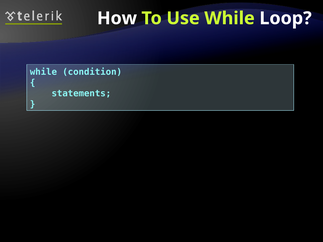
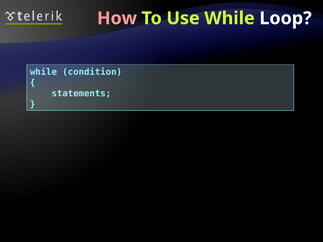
How colour: white -> pink
